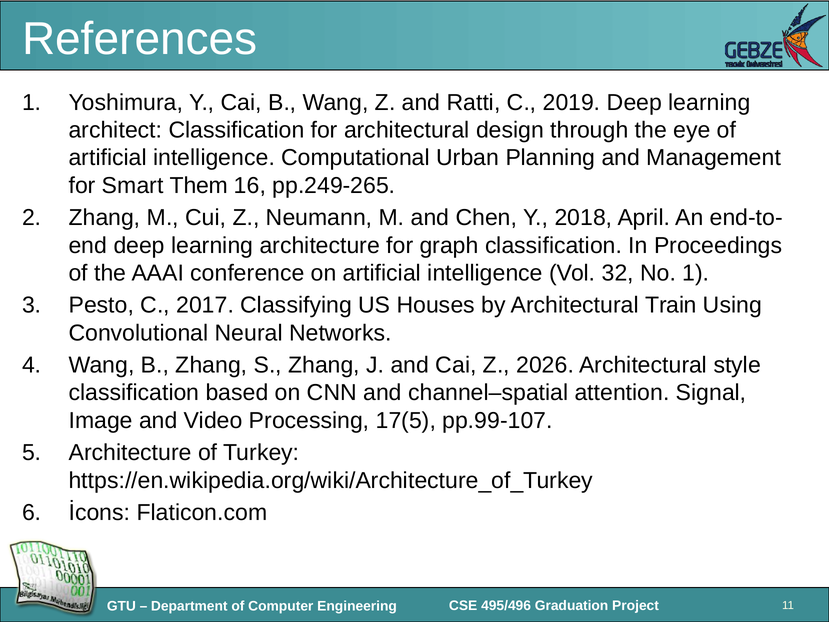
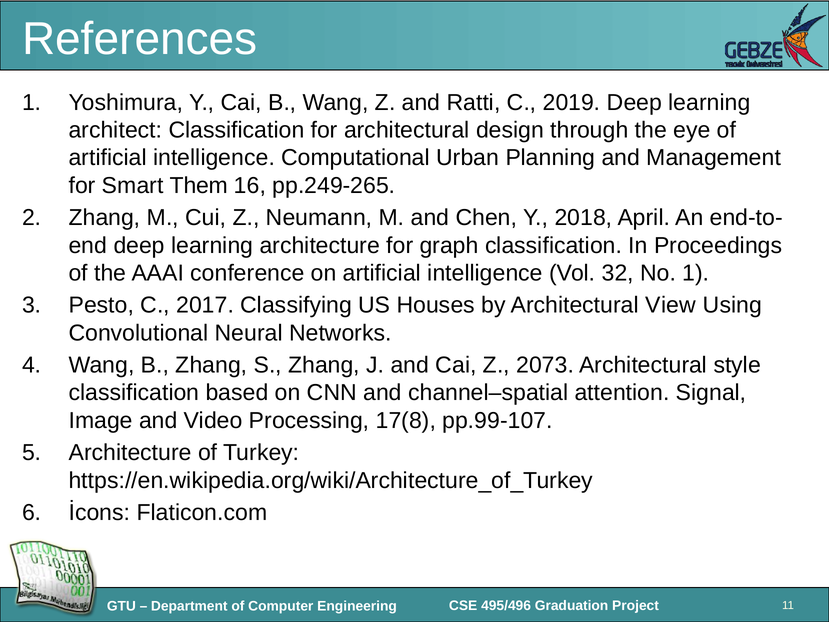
Train: Train -> View
2026: 2026 -> 2073
17(5: 17(5 -> 17(8
